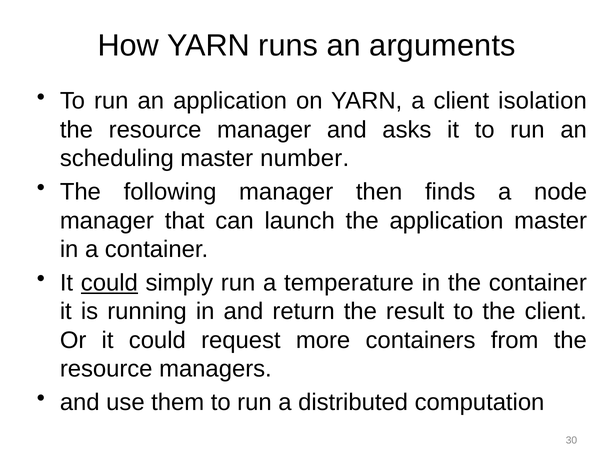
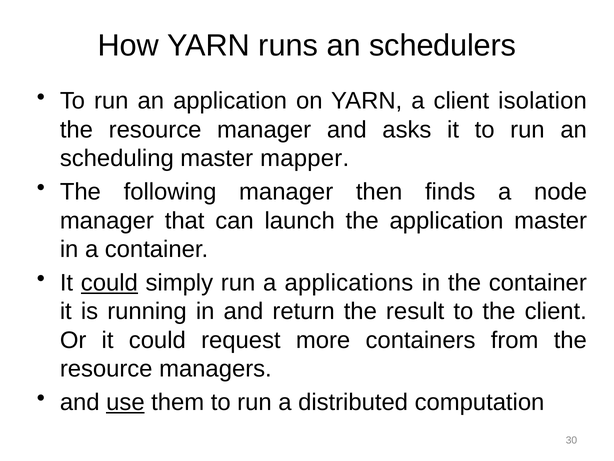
arguments: arguments -> schedulers
number: number -> mapper
temperature: temperature -> applications
use underline: none -> present
